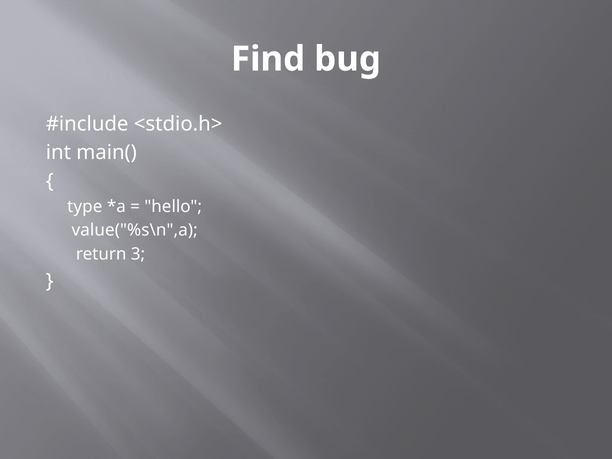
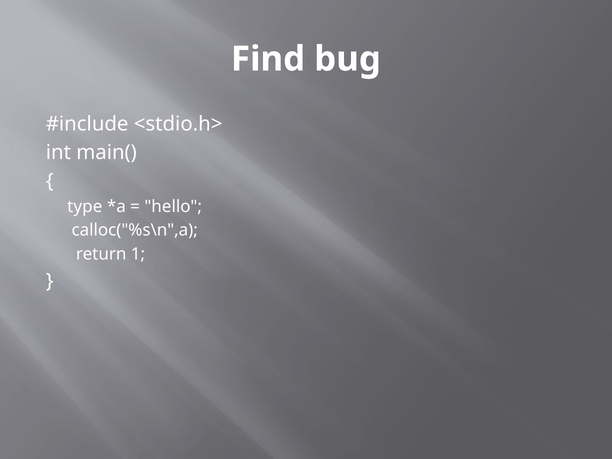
value("%s\n",a: value("%s\n",a -> calloc("%s\n",a
3: 3 -> 1
